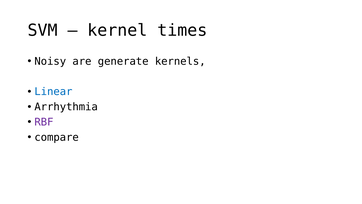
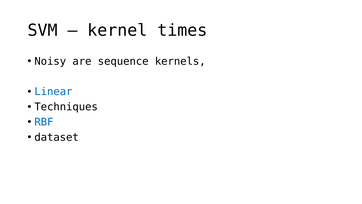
generate: generate -> sequence
Arrhythmia: Arrhythmia -> Techniques
RBF colour: purple -> blue
compare: compare -> dataset
